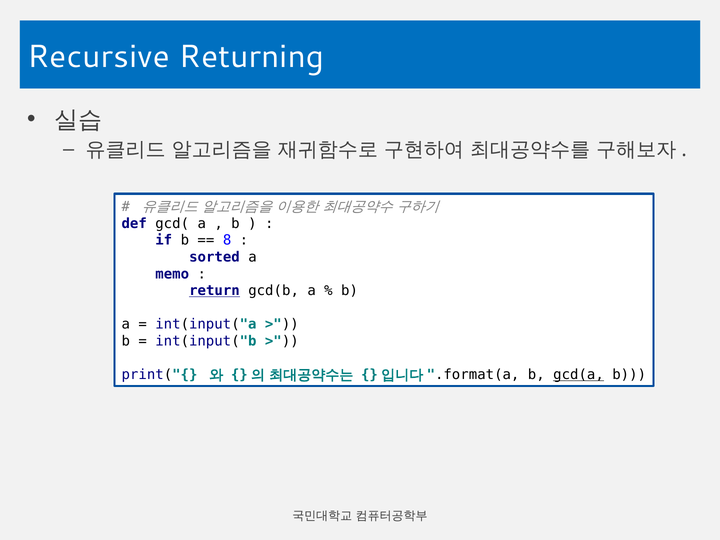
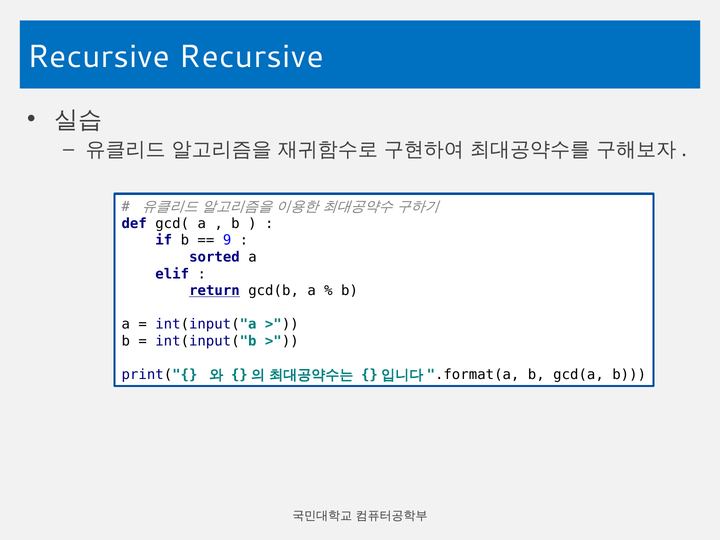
Recursive Returning: Returning -> Recursive
8: 8 -> 9
memo: memo -> elif
gcd(a underline: present -> none
